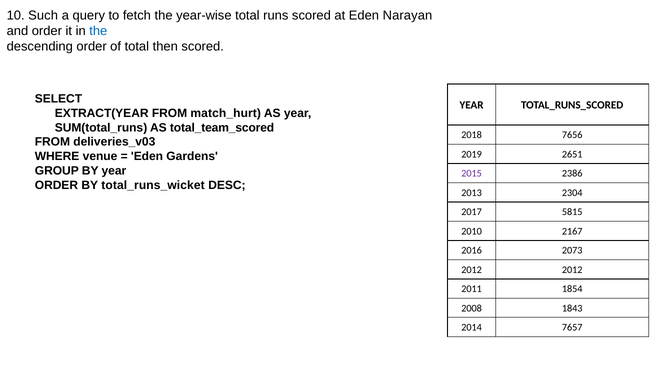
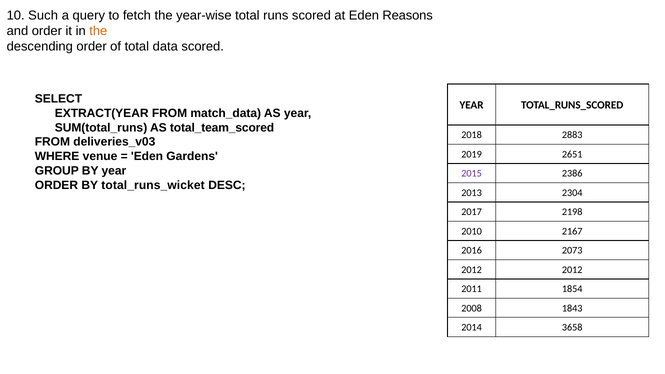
Narayan: Narayan -> Reasons
the at (98, 31) colour: blue -> orange
then: then -> data
match_hurt: match_hurt -> match_data
7656: 7656 -> 2883
5815: 5815 -> 2198
7657: 7657 -> 3658
